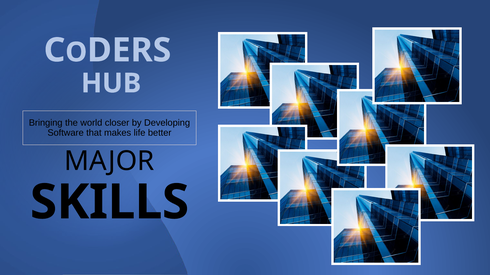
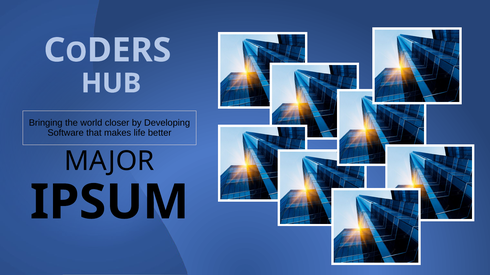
SKILLS: SKILLS -> IPSUM
